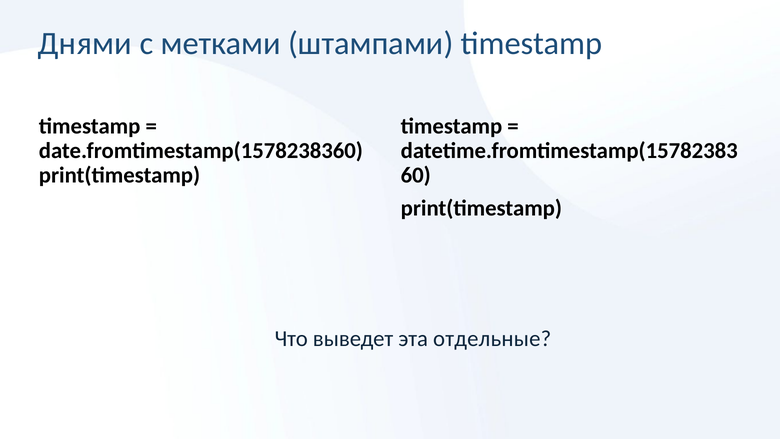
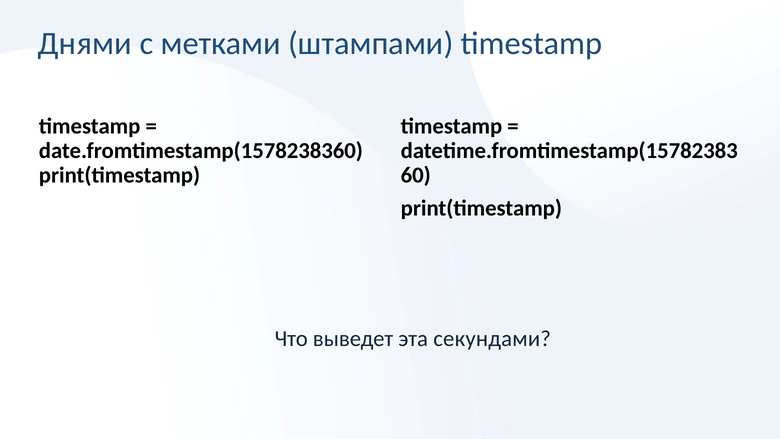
отдельные: отдельные -> секундами
